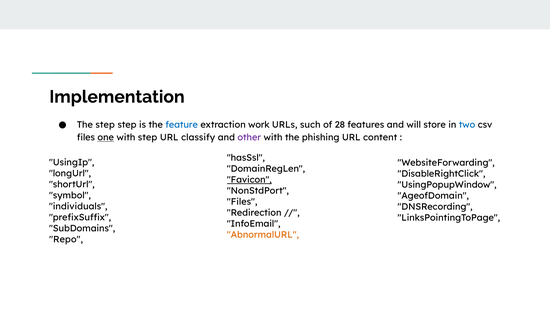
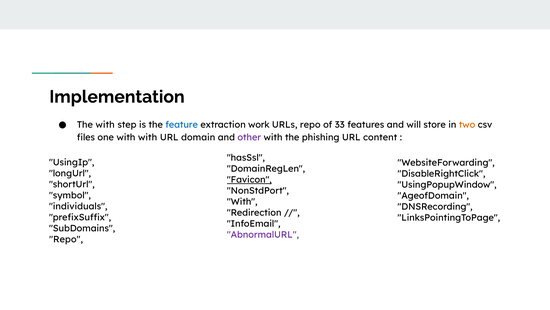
The step: step -> with
URLs such: such -> repo
28: 28 -> 33
two colour: blue -> orange
one underline: present -> none
with step: step -> with
classify: classify -> domain
Files at (242, 201): Files -> With
AbnormalURL colour: orange -> purple
